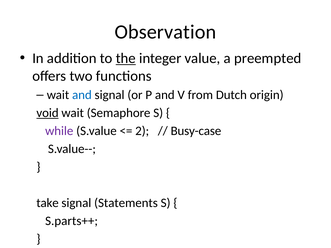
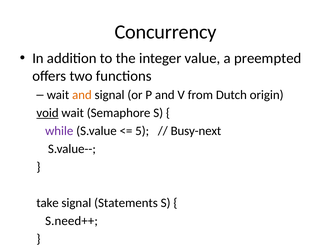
Observation: Observation -> Concurrency
the underline: present -> none
and at (82, 95) colour: blue -> orange
2: 2 -> 5
Busy-case: Busy-case -> Busy-next
S.parts++: S.parts++ -> S.need++
